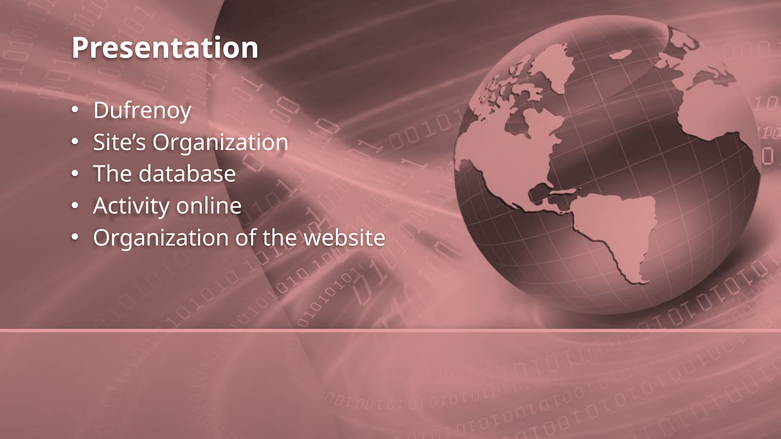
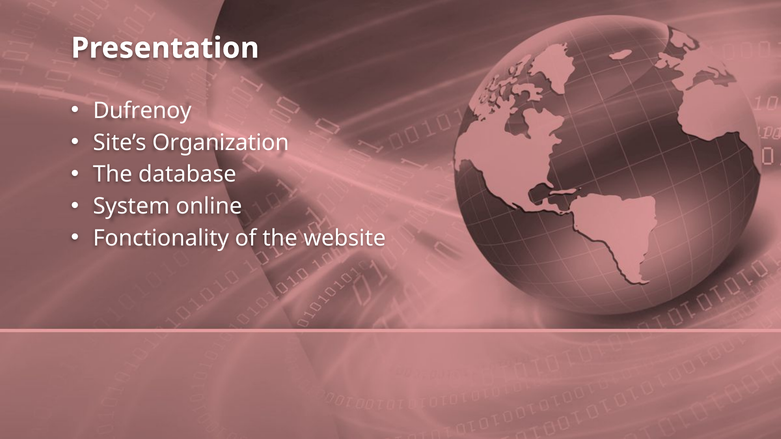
Activity: Activity -> System
Organization at (161, 238): Organization -> Fonctionality
